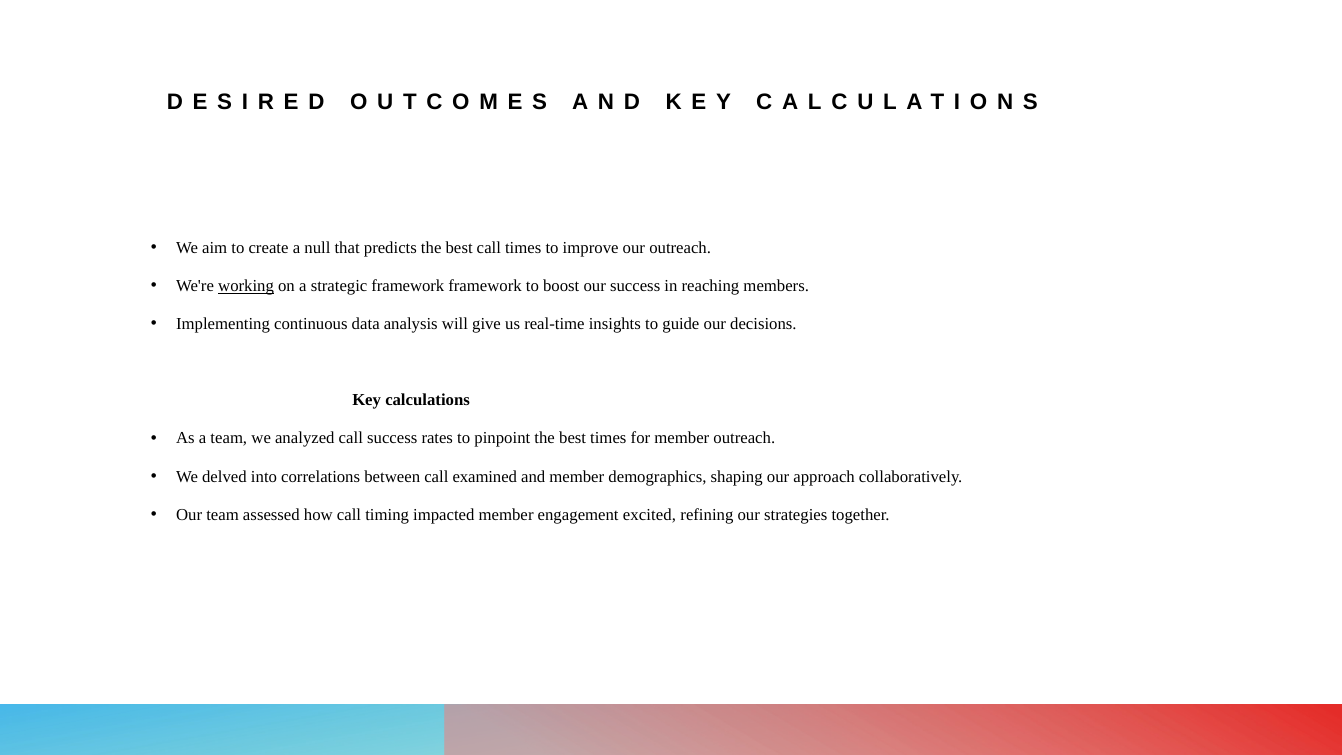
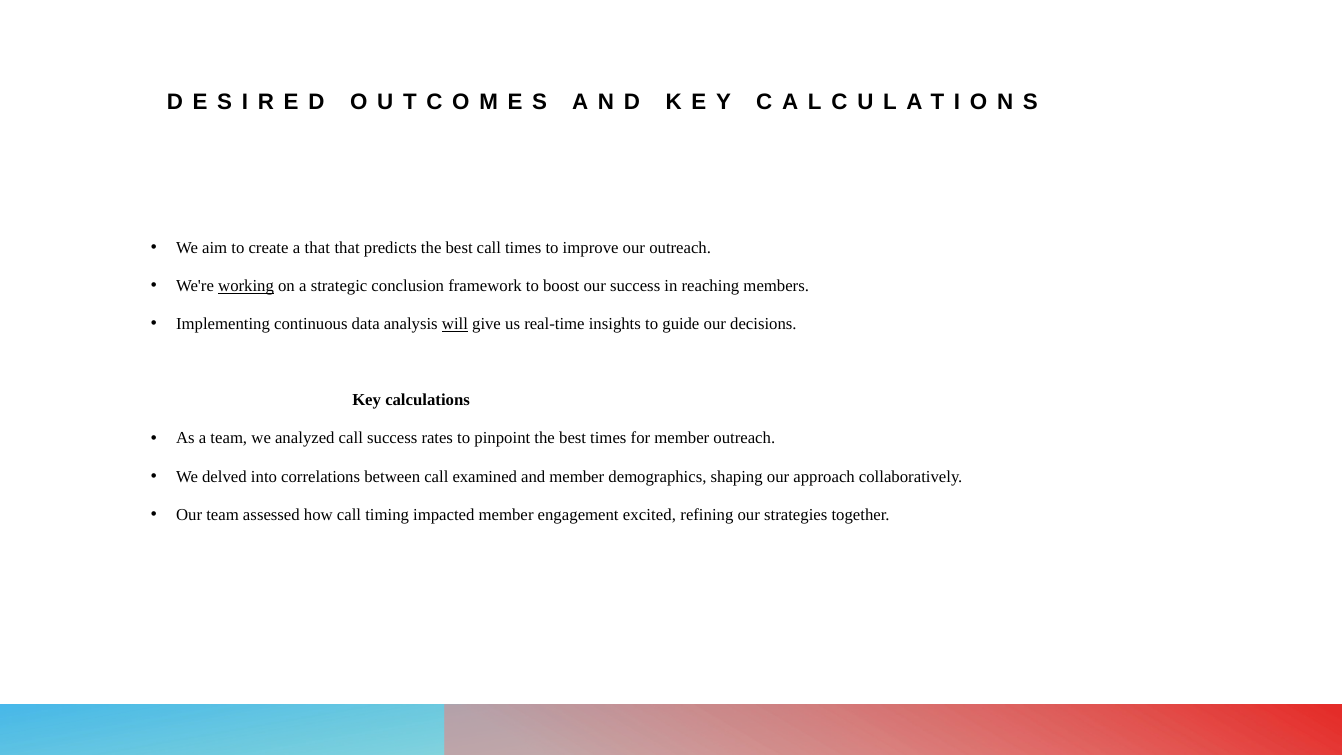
a null: null -> that
strategic framework: framework -> conclusion
will underline: none -> present
